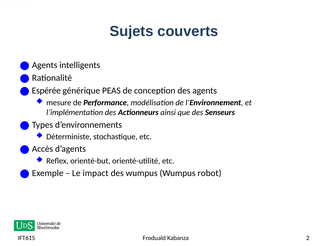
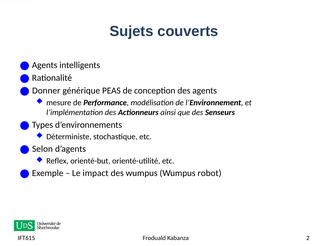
Espérée: Espérée -> Donner
Accès: Accès -> Selon
